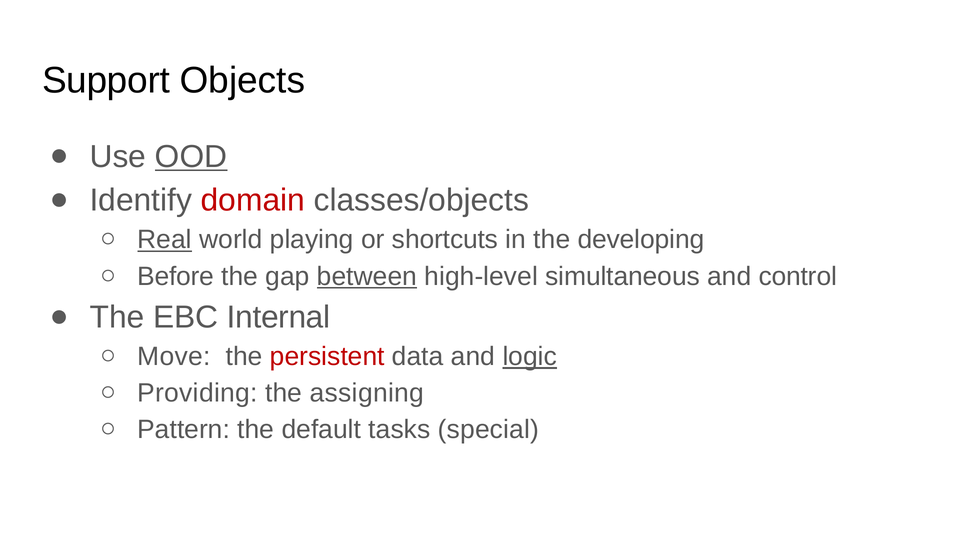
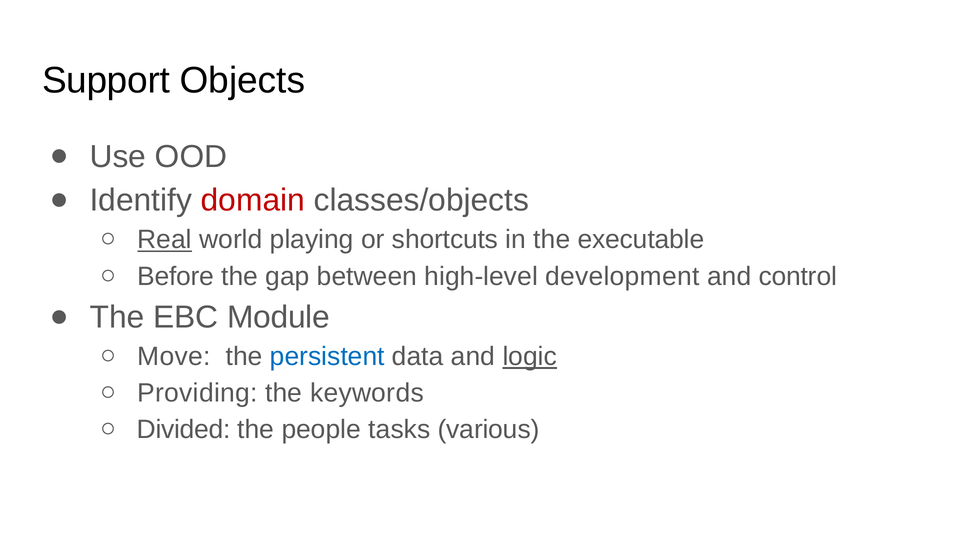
OOD underline: present -> none
developing: developing -> executable
between underline: present -> none
simultaneous: simultaneous -> development
Internal: Internal -> Module
persistent colour: red -> blue
assigning: assigning -> keywords
Pattern: Pattern -> Divided
default: default -> people
special: special -> various
